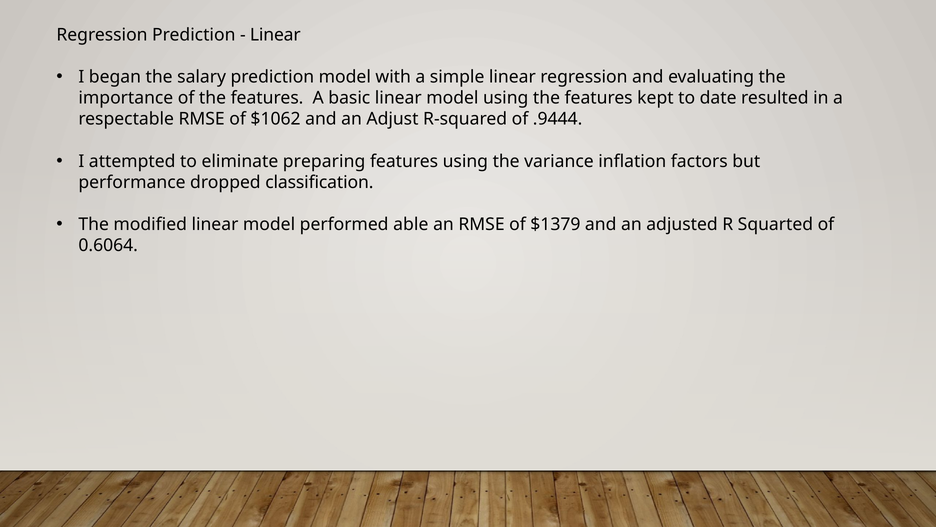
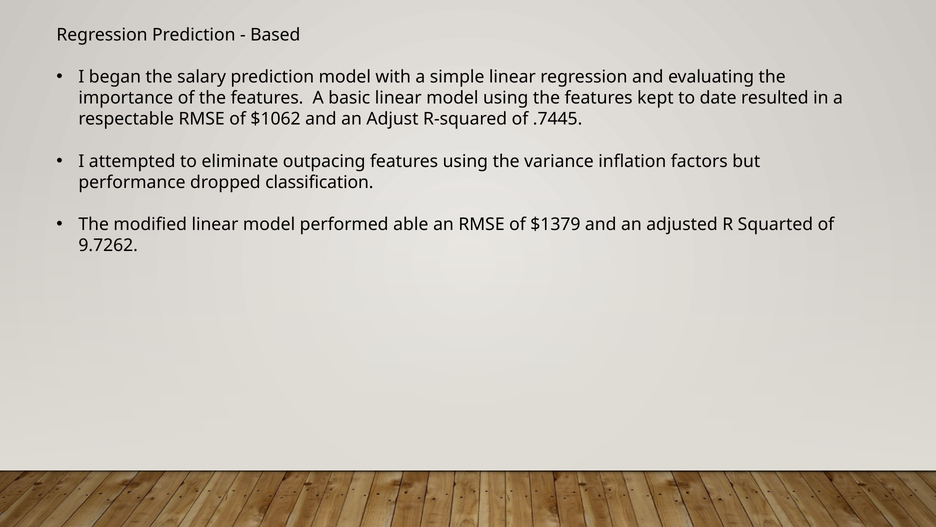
Linear at (275, 35): Linear -> Based
.9444: .9444 -> .7445
preparing: preparing -> outpacing
0.6064: 0.6064 -> 9.7262
